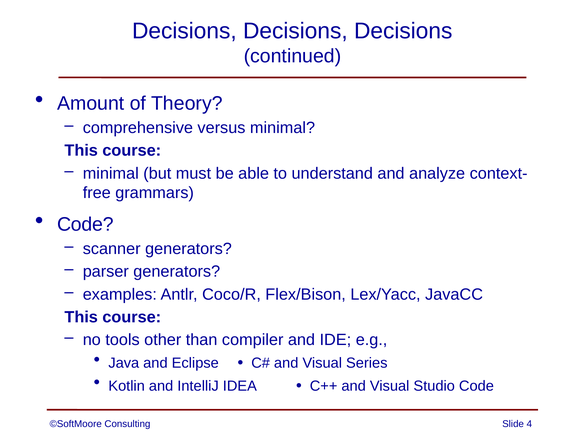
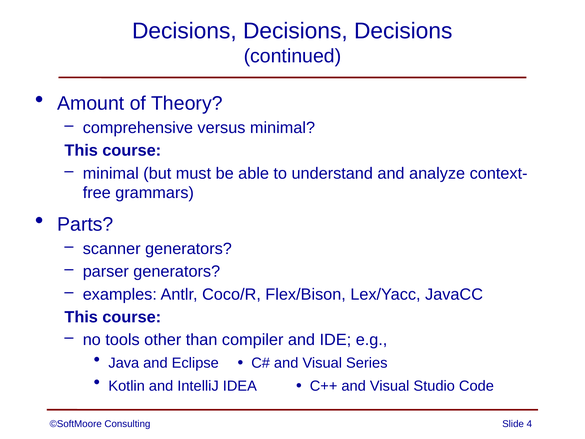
Code at (85, 224): Code -> Parts
